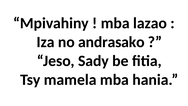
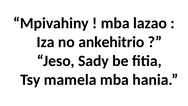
andrasako: andrasako -> ankehitrio
